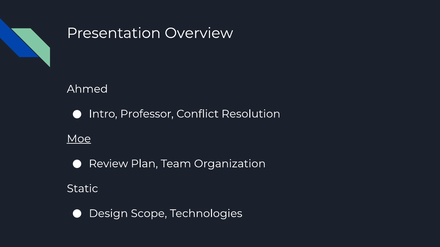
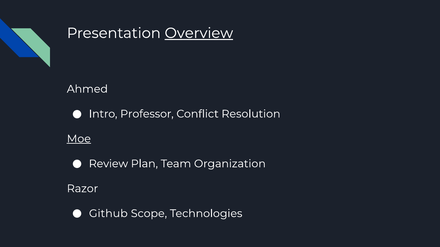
Overview underline: none -> present
Static: Static -> Razor
Design: Design -> Github
